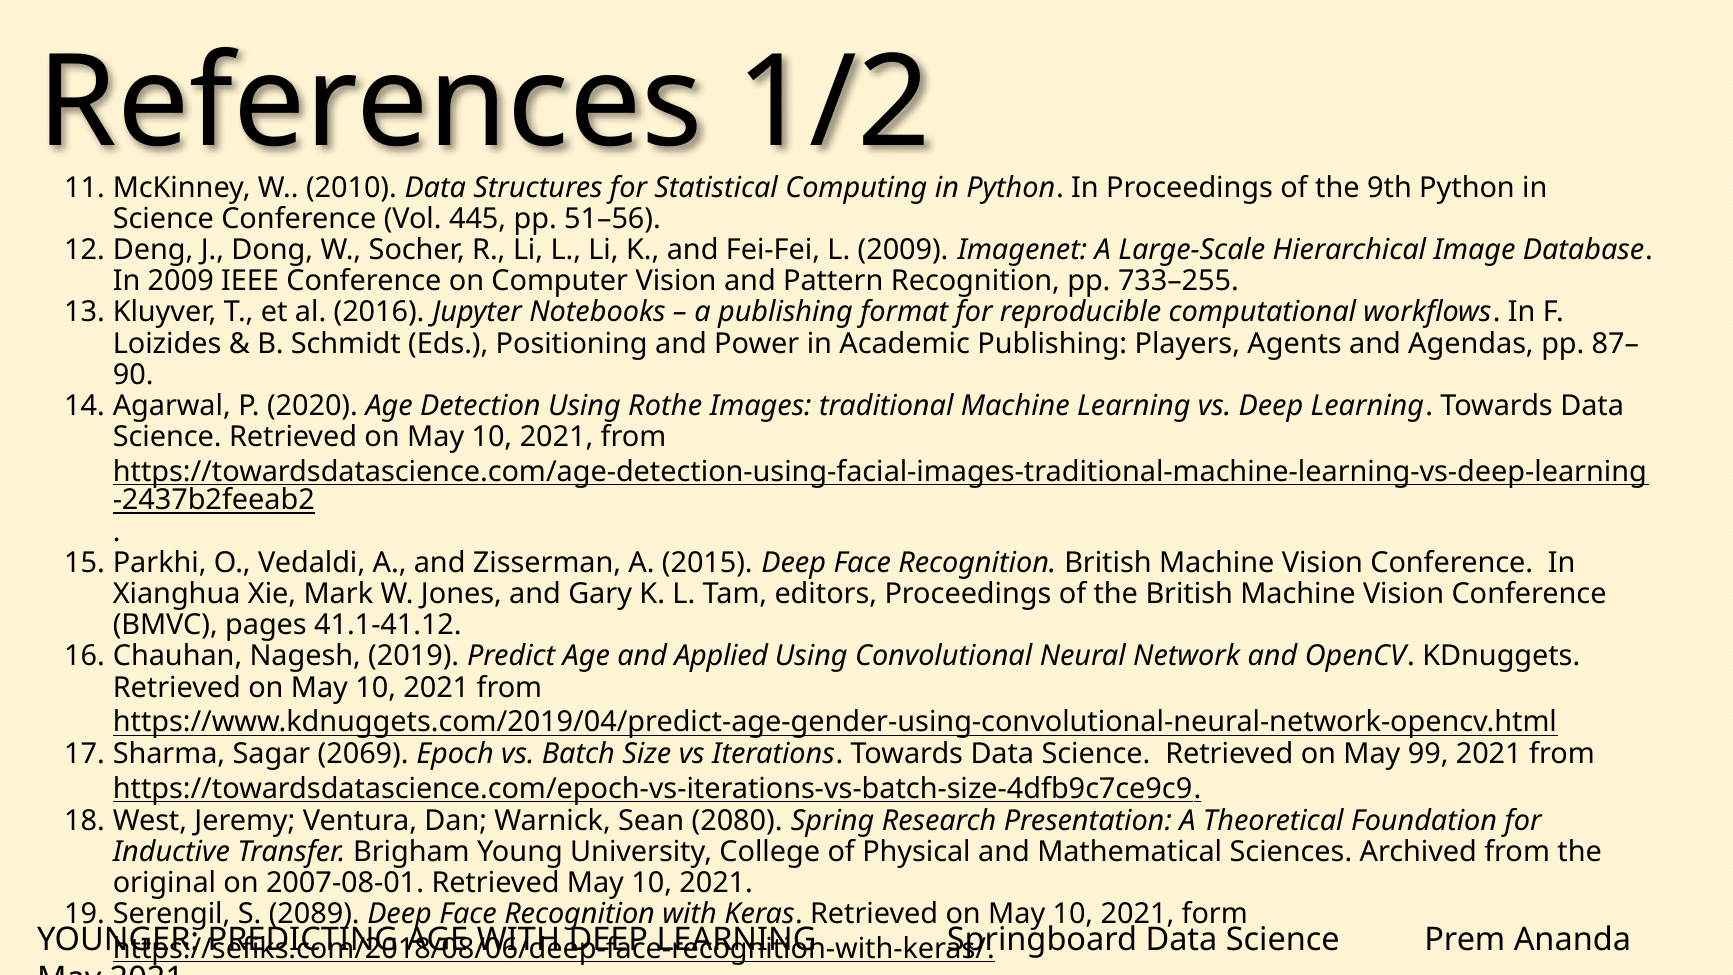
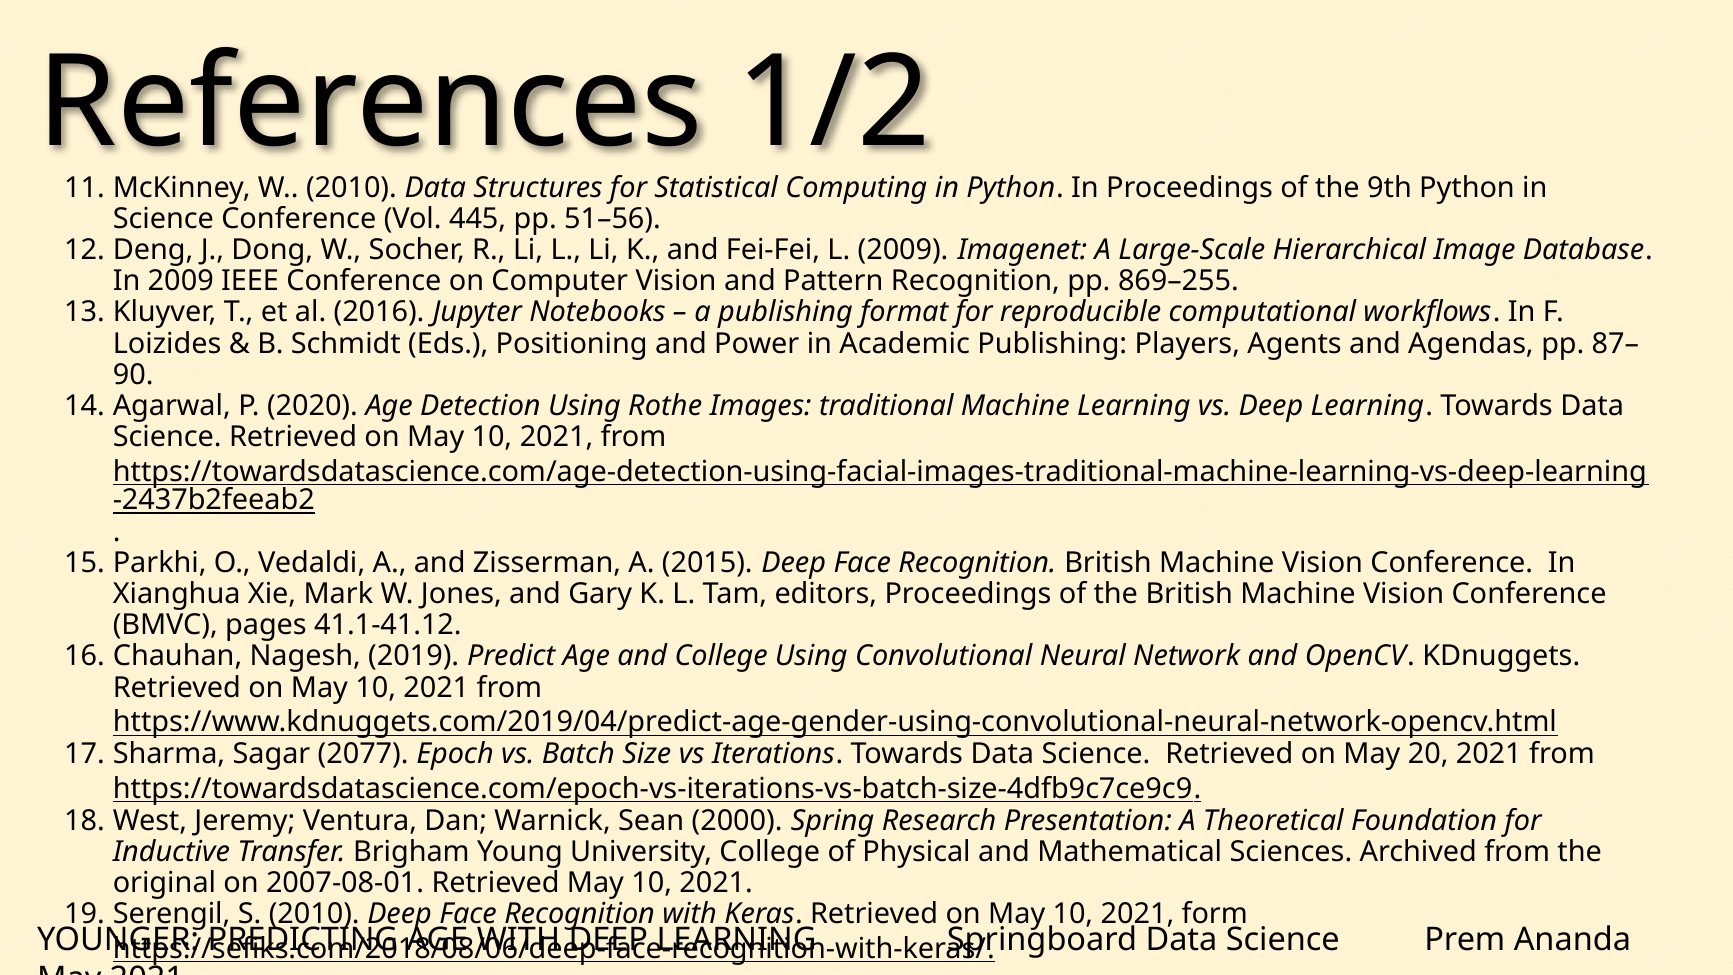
733–255: 733–255 -> 869–255
and Applied: Applied -> College
2069: 2069 -> 2077
99: 99 -> 20
2080: 2080 -> 2000
S 2089: 2089 -> 2010
